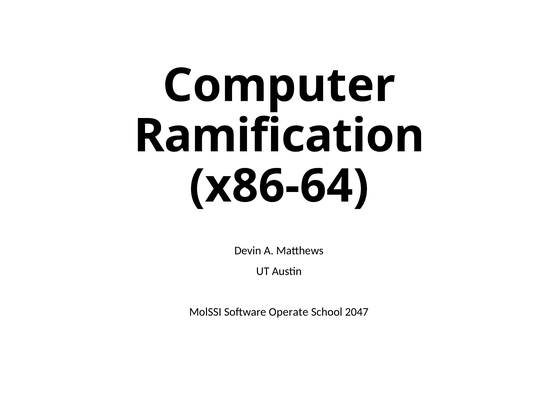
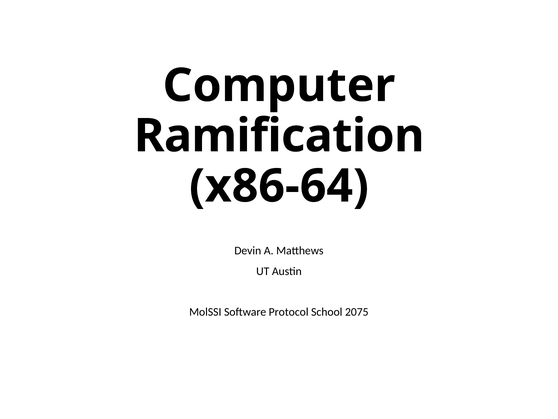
Operate: Operate -> Protocol
2047: 2047 -> 2075
